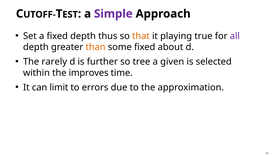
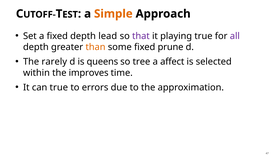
Simple colour: purple -> orange
thus: thus -> lead
that colour: orange -> purple
about: about -> prune
further: further -> queens
given: given -> affect
can limit: limit -> true
